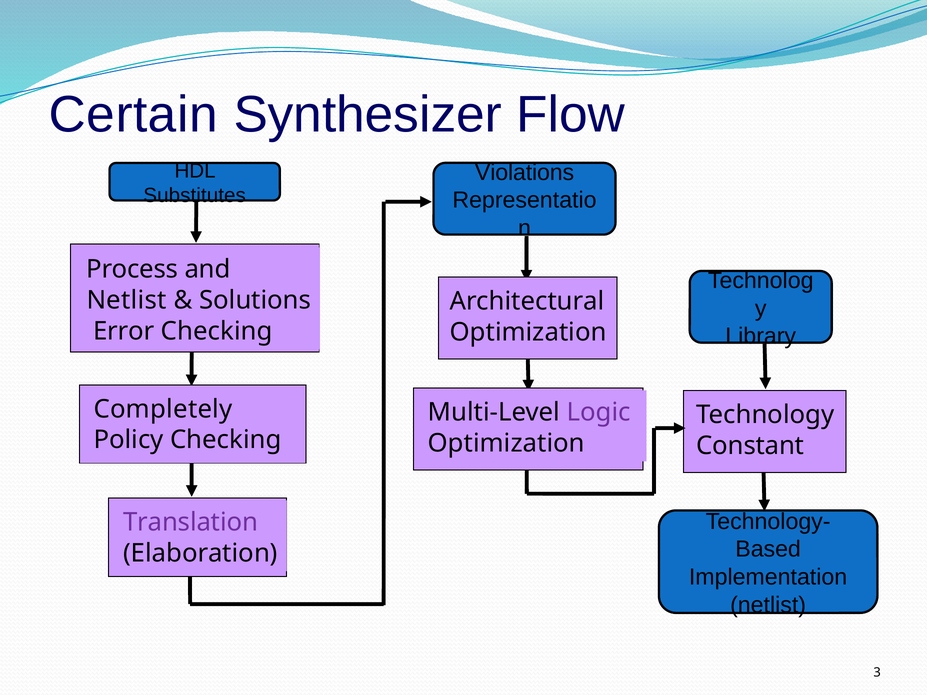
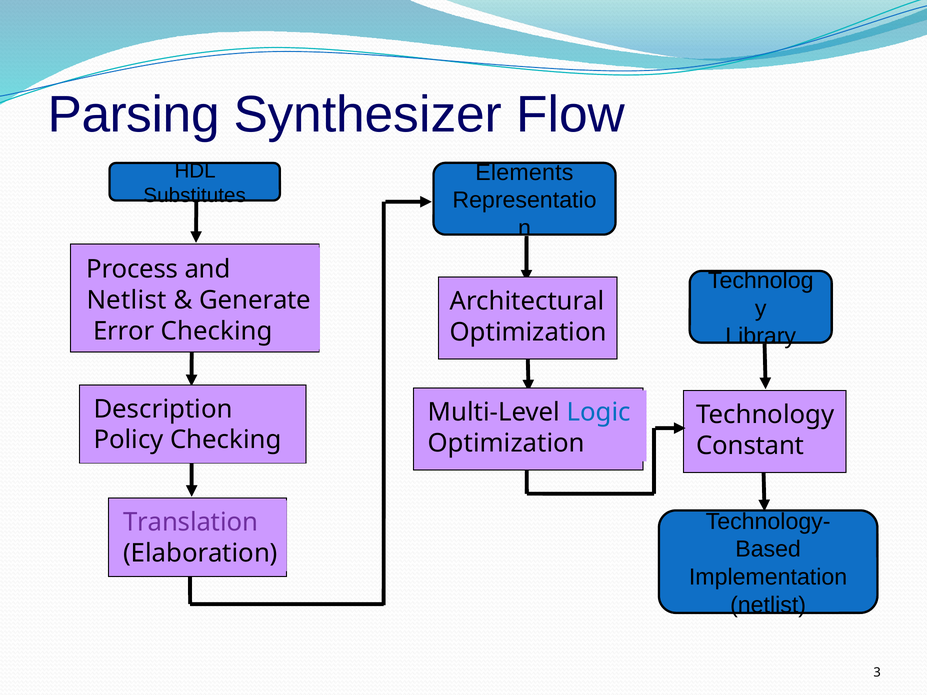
Certain: Certain -> Parsing
Violations: Violations -> Elements
Solutions: Solutions -> Generate
Completely: Completely -> Description
Logic colour: purple -> blue
